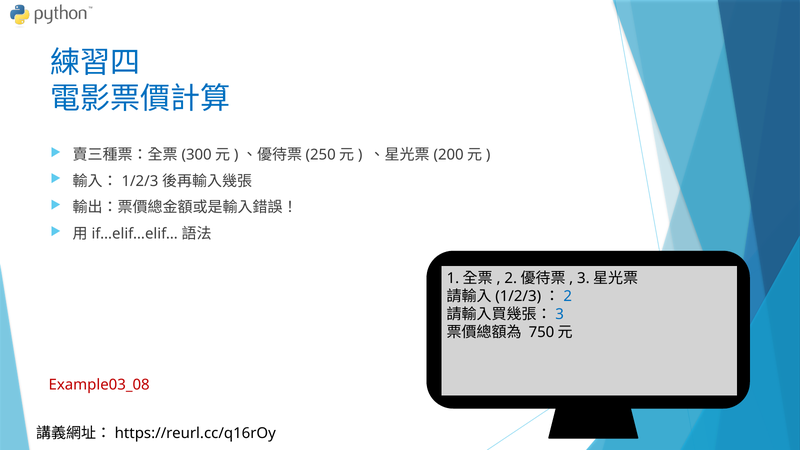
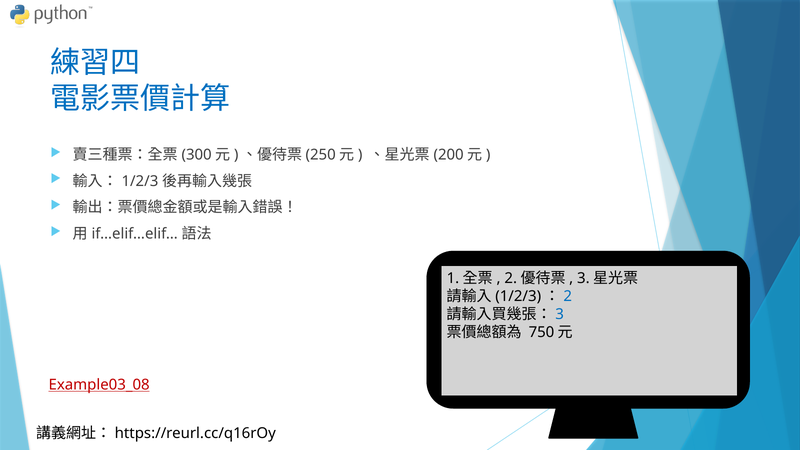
Example03_08 underline: none -> present
